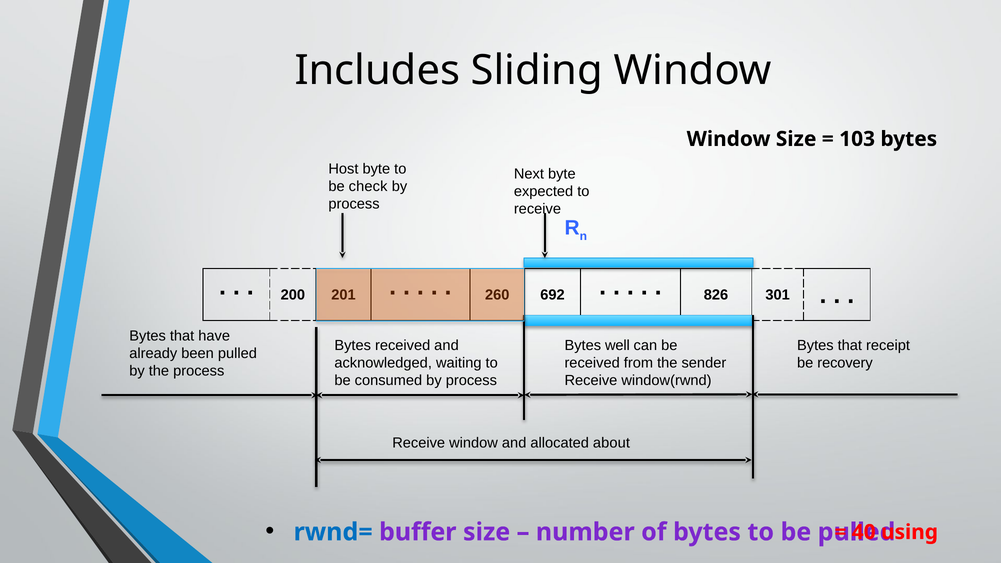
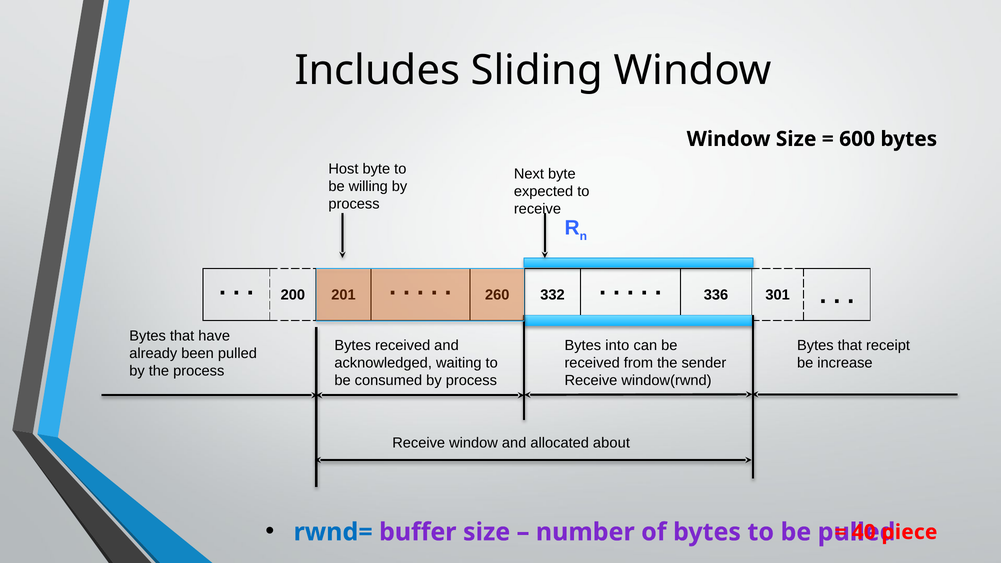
103: 103 -> 600
check: check -> willing
692: 692 -> 332
826: 826 -> 336
well: well -> into
recovery: recovery -> increase
using: using -> piece
